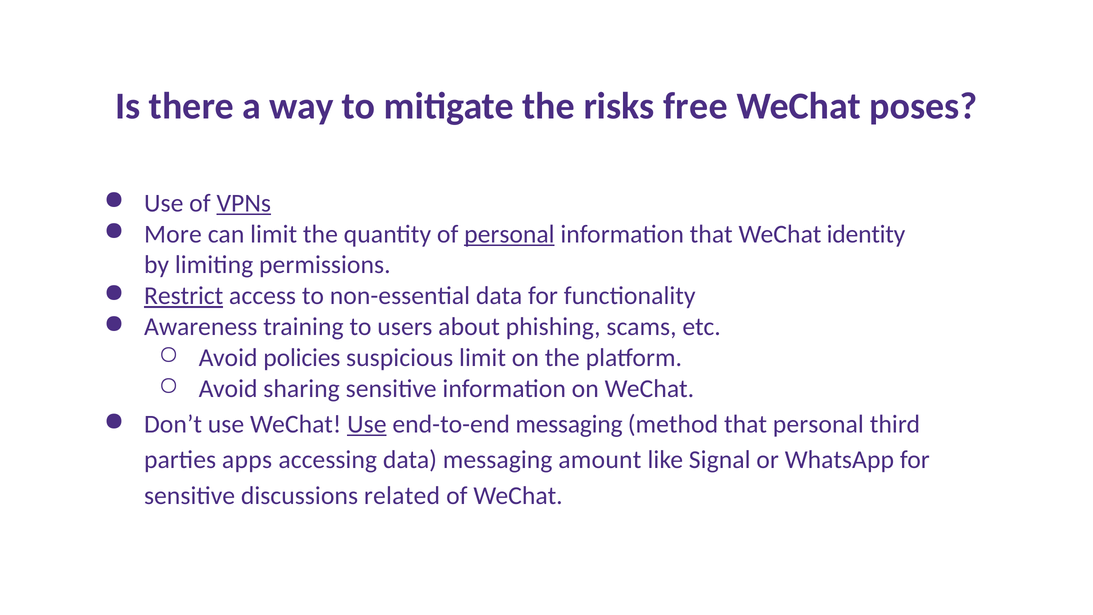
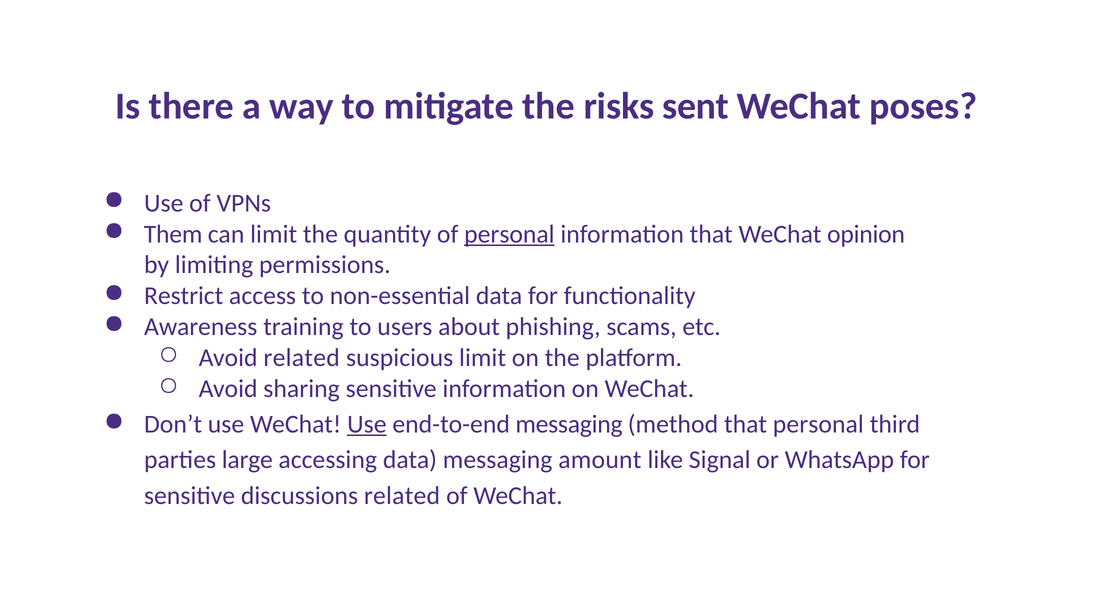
free: free -> sent
VPNs underline: present -> none
More: More -> Them
identity: identity -> opinion
Restrict underline: present -> none
Avoid policies: policies -> related
apps: apps -> large
